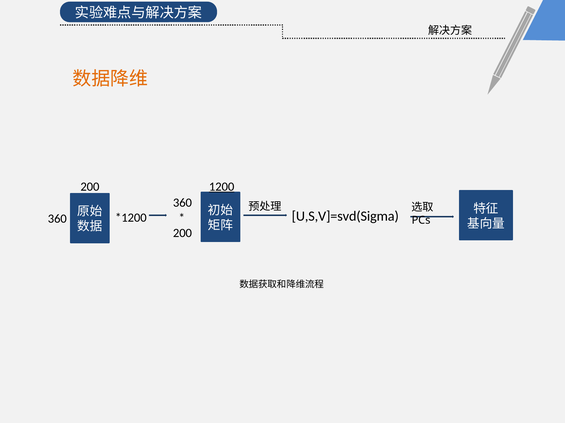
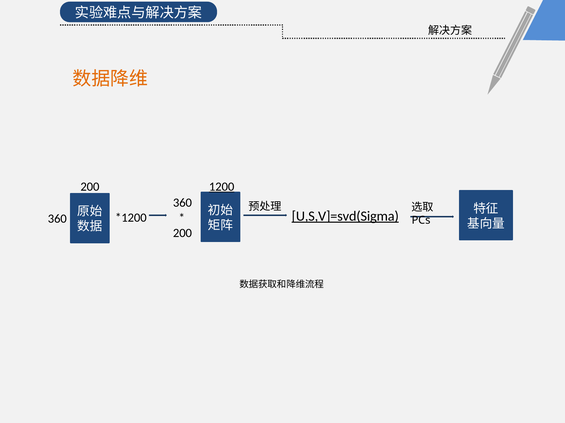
U,S,V]=svd(Sigma underline: none -> present
